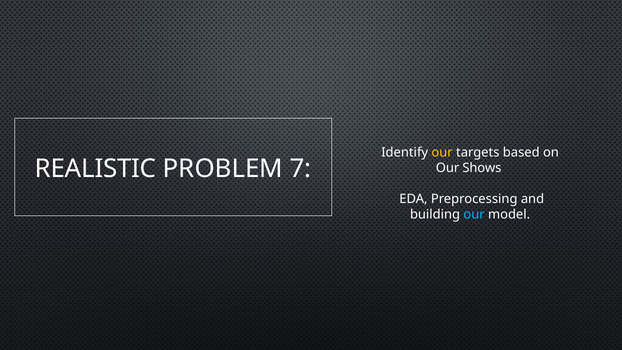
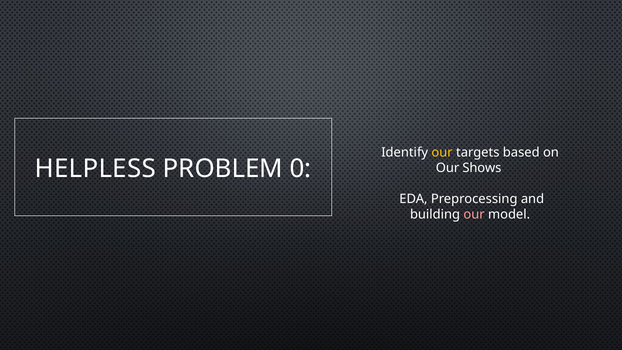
REALISTIC: REALISTIC -> HELPLESS
7: 7 -> 0
our at (474, 215) colour: light blue -> pink
